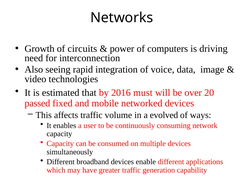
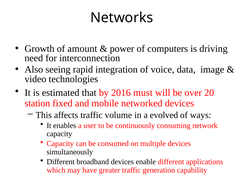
circuits: circuits -> amount
passed: passed -> station
